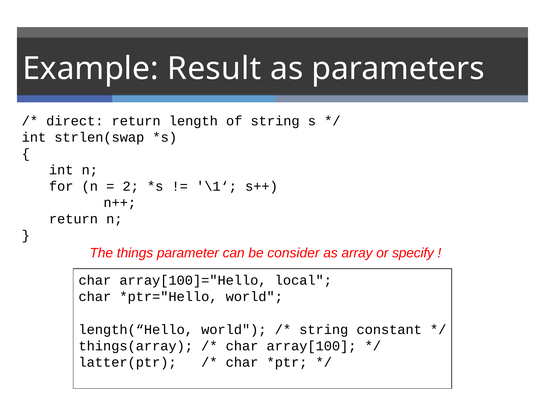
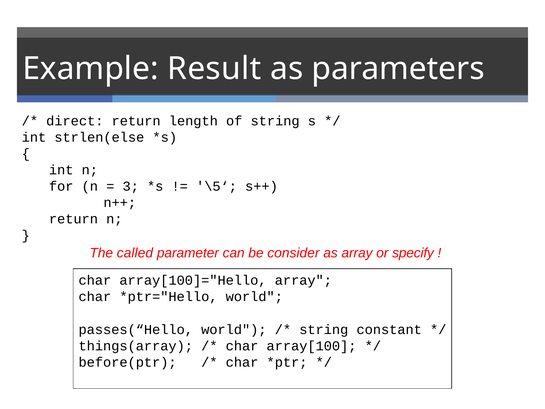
strlen(swap: strlen(swap -> strlen(else
2: 2 -> 3
\1‘: \1‘ -> \5‘
things: things -> called
array[100]="Hello local: local -> array
length(“Hello: length(“Hello -> passes(“Hello
latter(ptr: latter(ptr -> before(ptr
